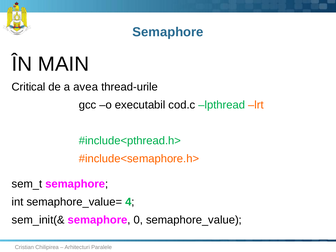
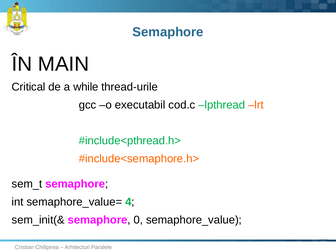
avea: avea -> while
